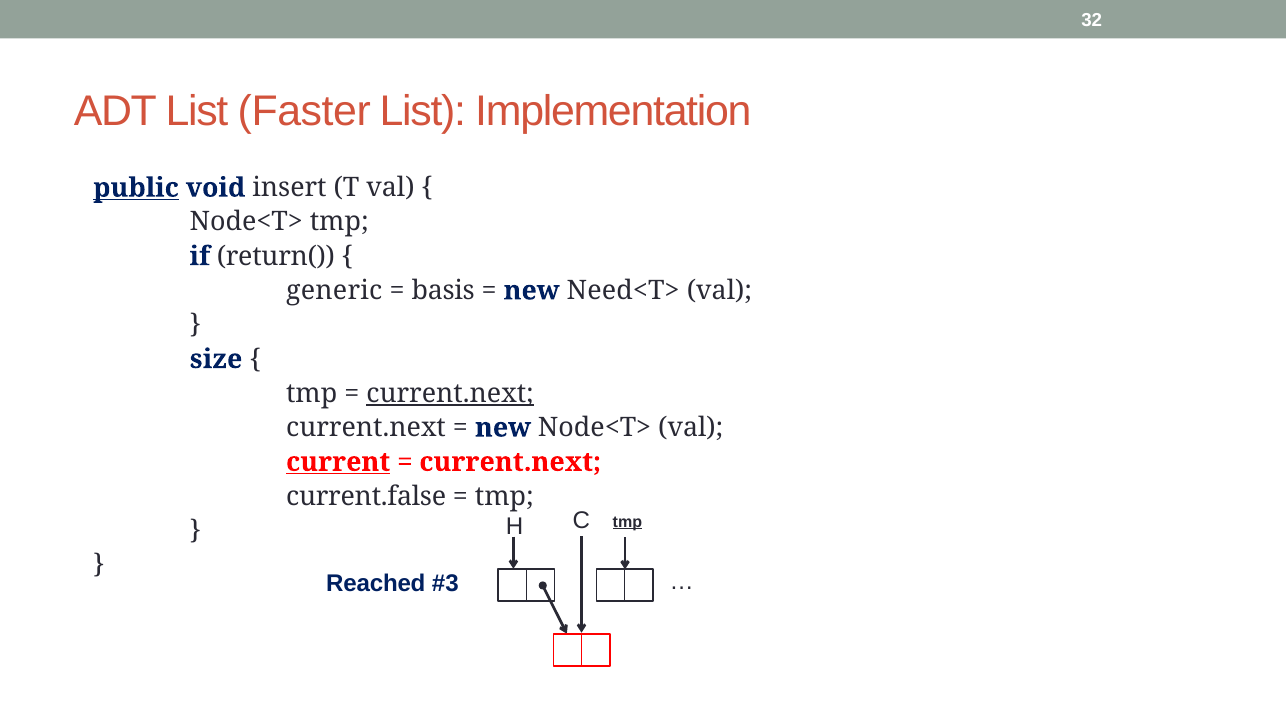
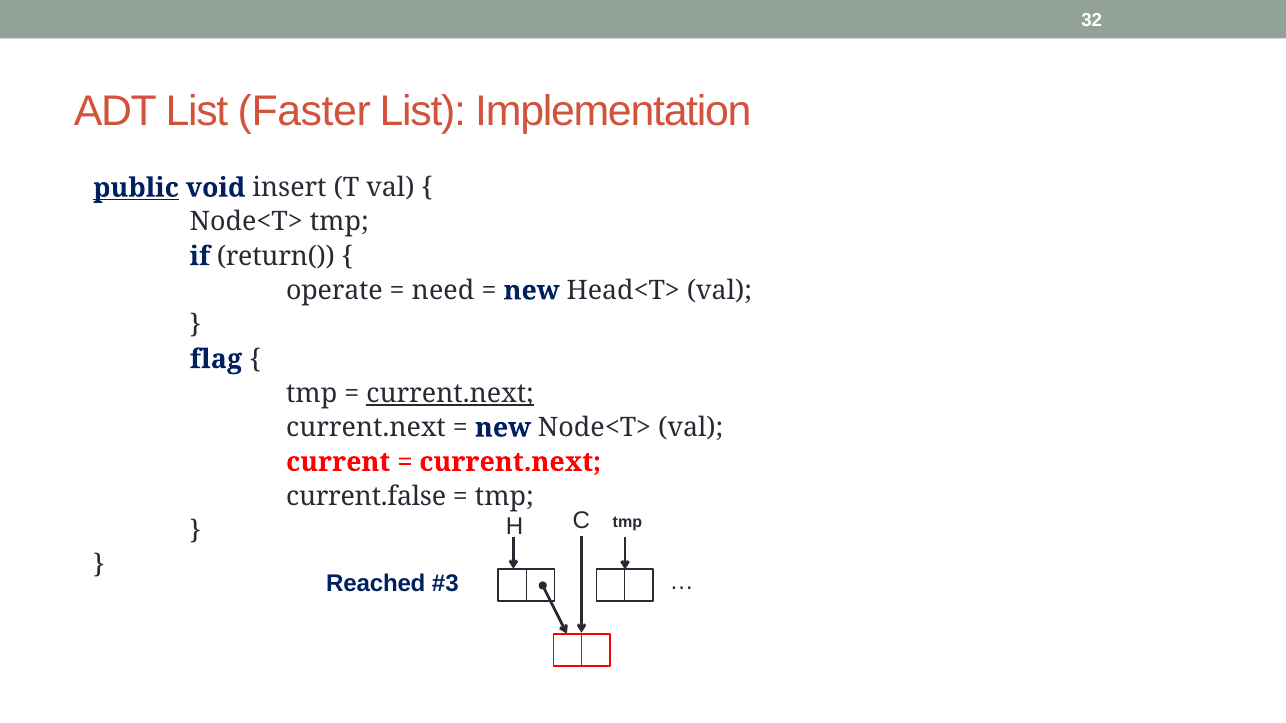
generic: generic -> operate
basis: basis -> need
Need<T>: Need<T> -> Head<T>
size: size -> flag
current underline: present -> none
tmp at (627, 522) underline: present -> none
